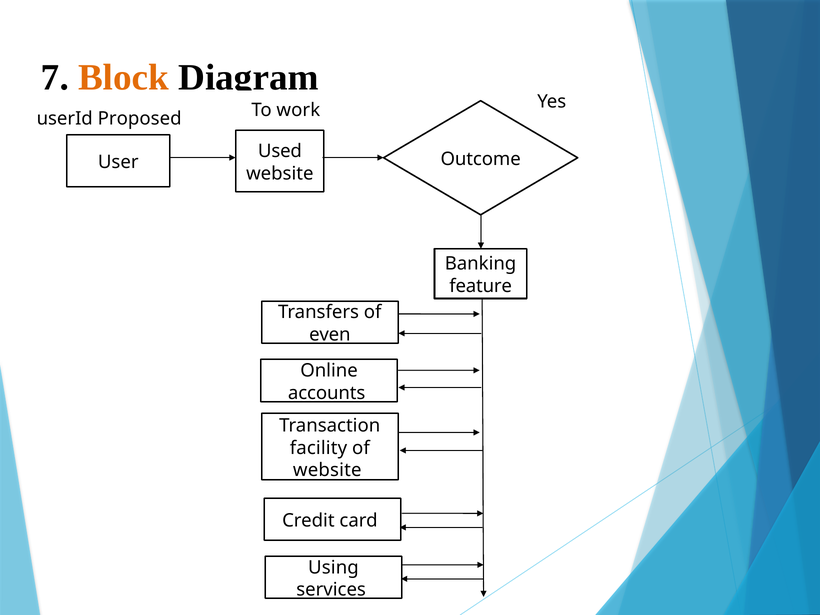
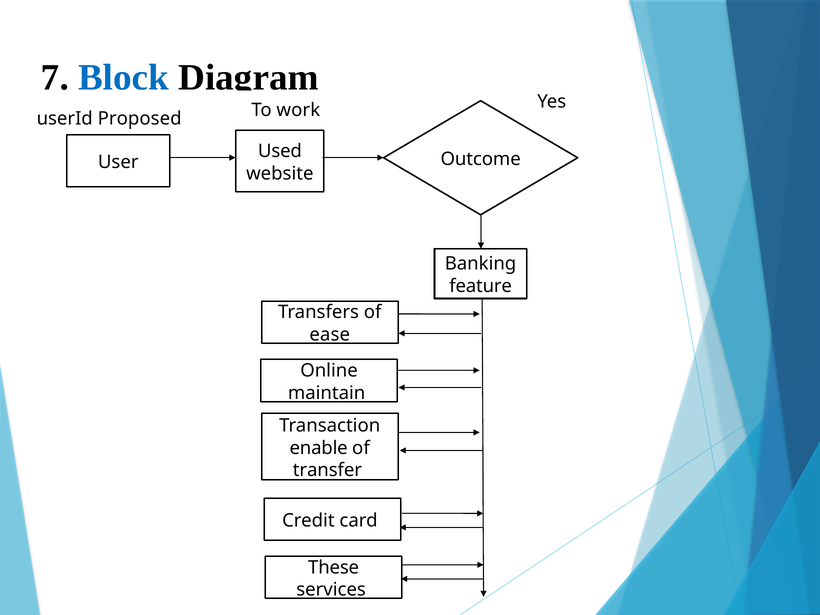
Block colour: orange -> blue
even: even -> ease
accounts: accounts -> maintain
facility: facility -> enable
website at (327, 470): website -> transfer
Using: Using -> These
